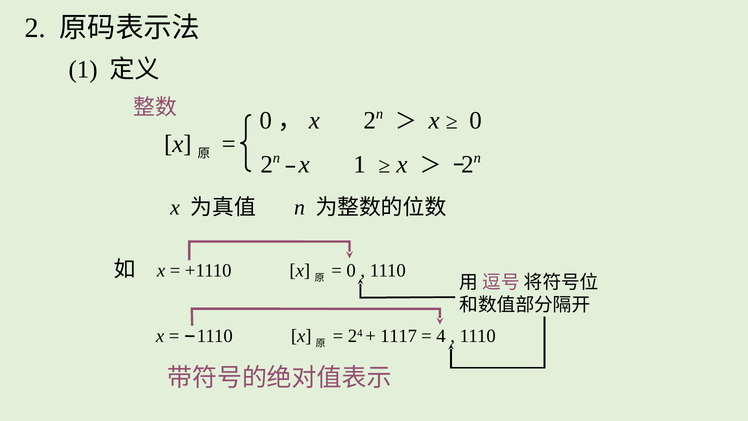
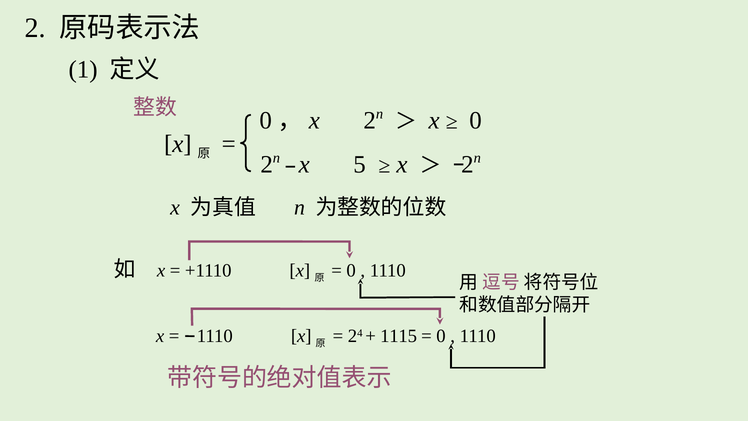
x 1: 1 -> 5
1117: 1117 -> 1115
4 at (441, 336): 4 -> 0
